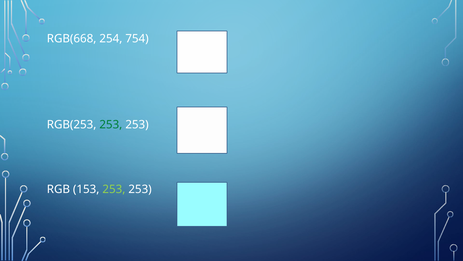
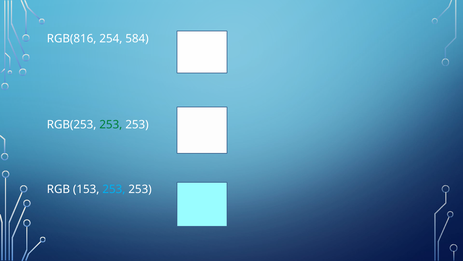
RGB(668: RGB(668 -> RGB(816
754: 754 -> 584
253 at (114, 189) colour: light green -> light blue
